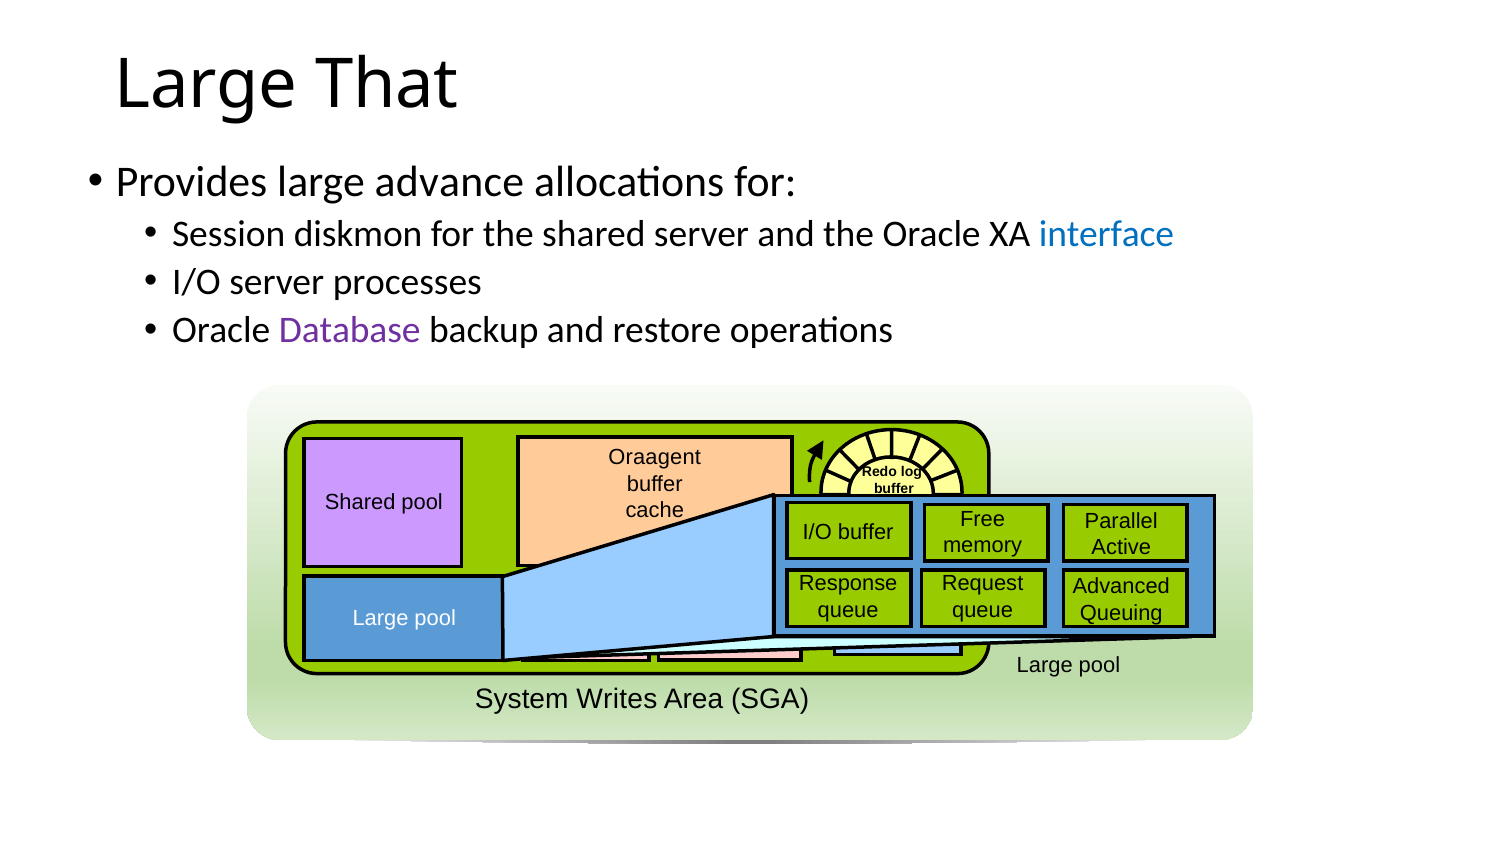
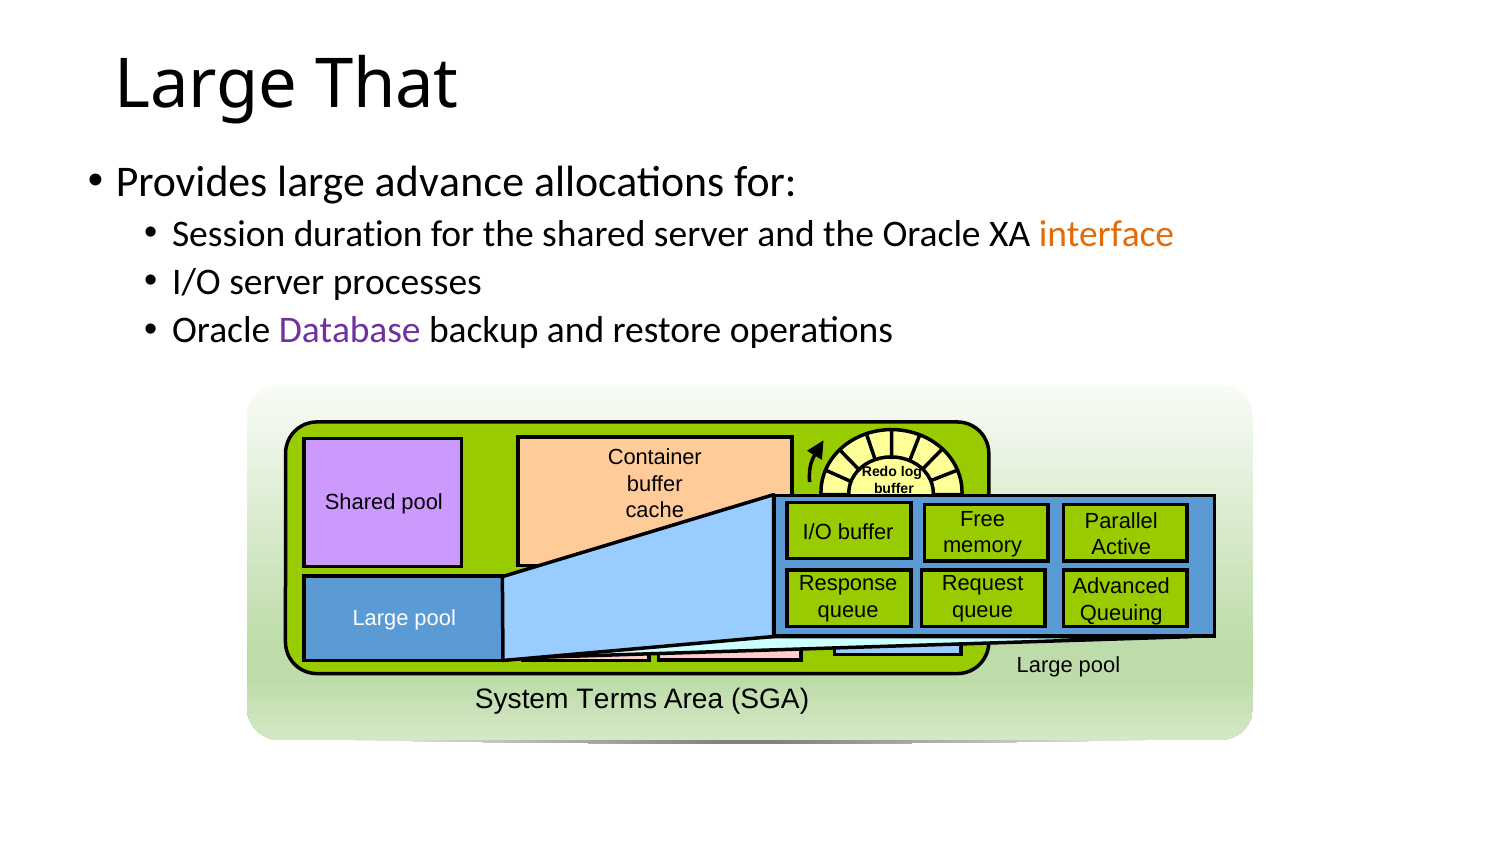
diskmon: diskmon -> duration
interface colour: blue -> orange
Oraagent: Oraagent -> Container
Writes: Writes -> Terms
